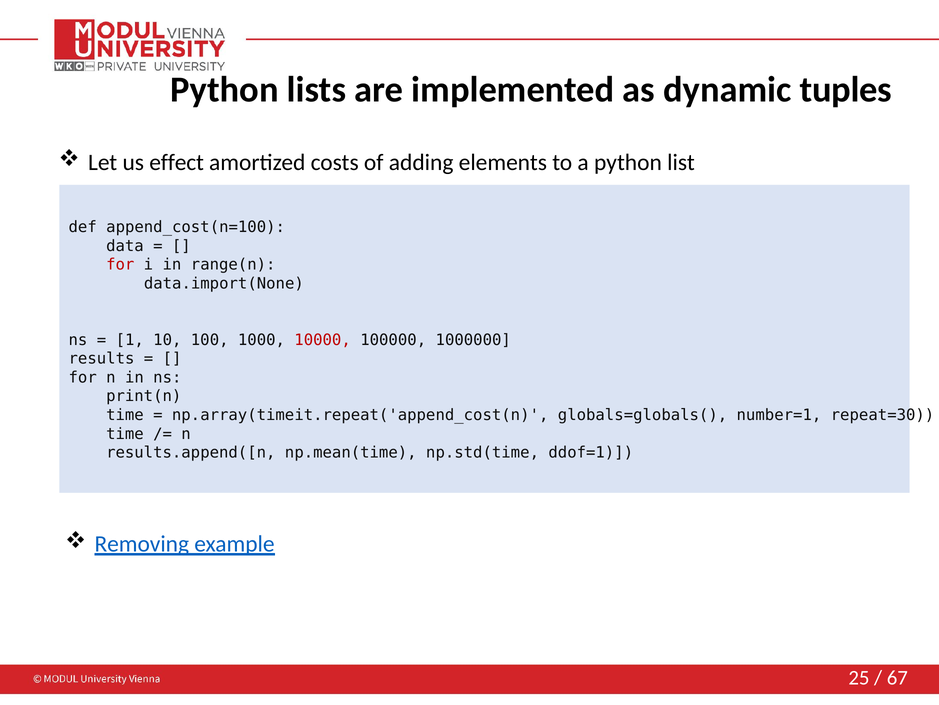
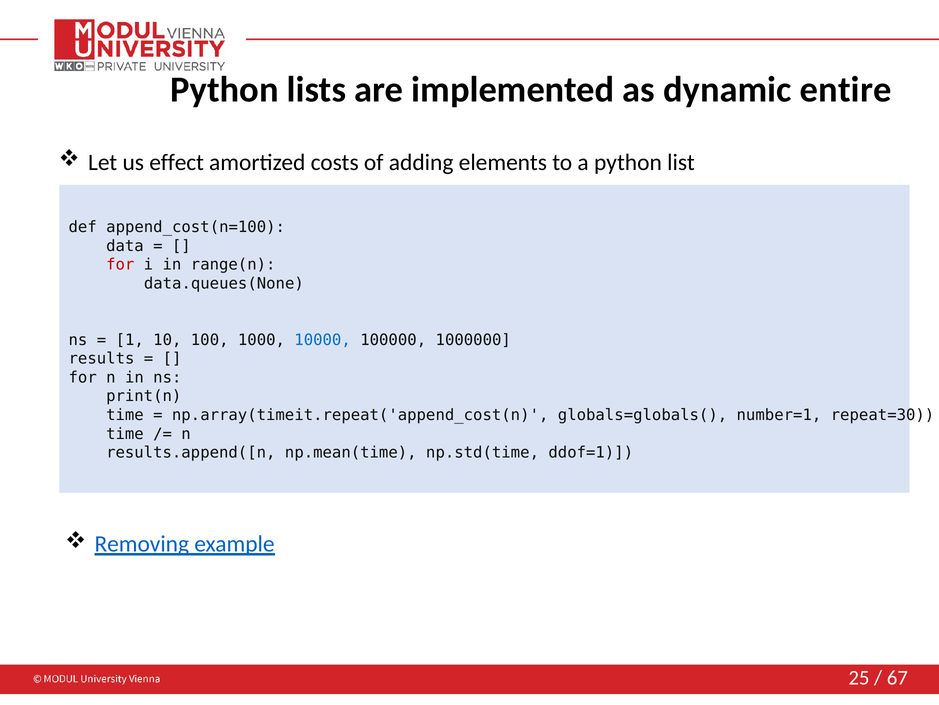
tuples: tuples -> entire
data.import(None: data.import(None -> data.queues(None
10000 colour: red -> blue
